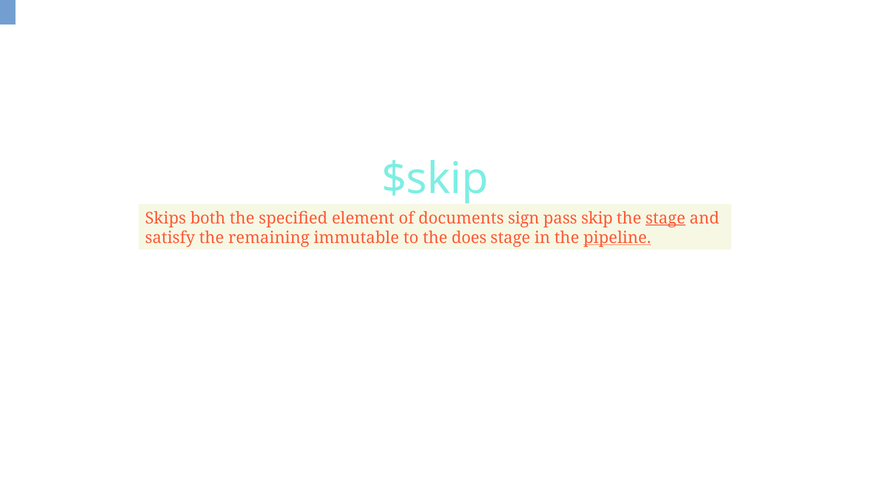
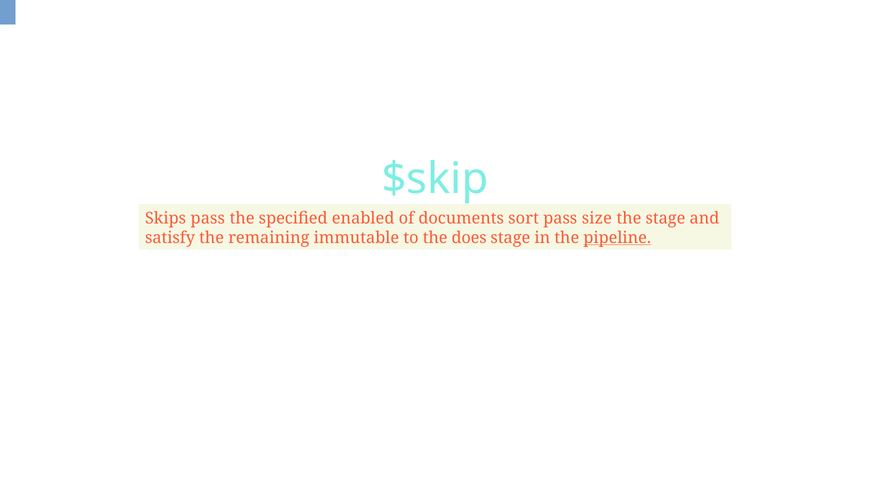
Skips both: both -> pass
element: element -> enabled
sign: sign -> sort
skip: skip -> size
stage at (665, 218) underline: present -> none
